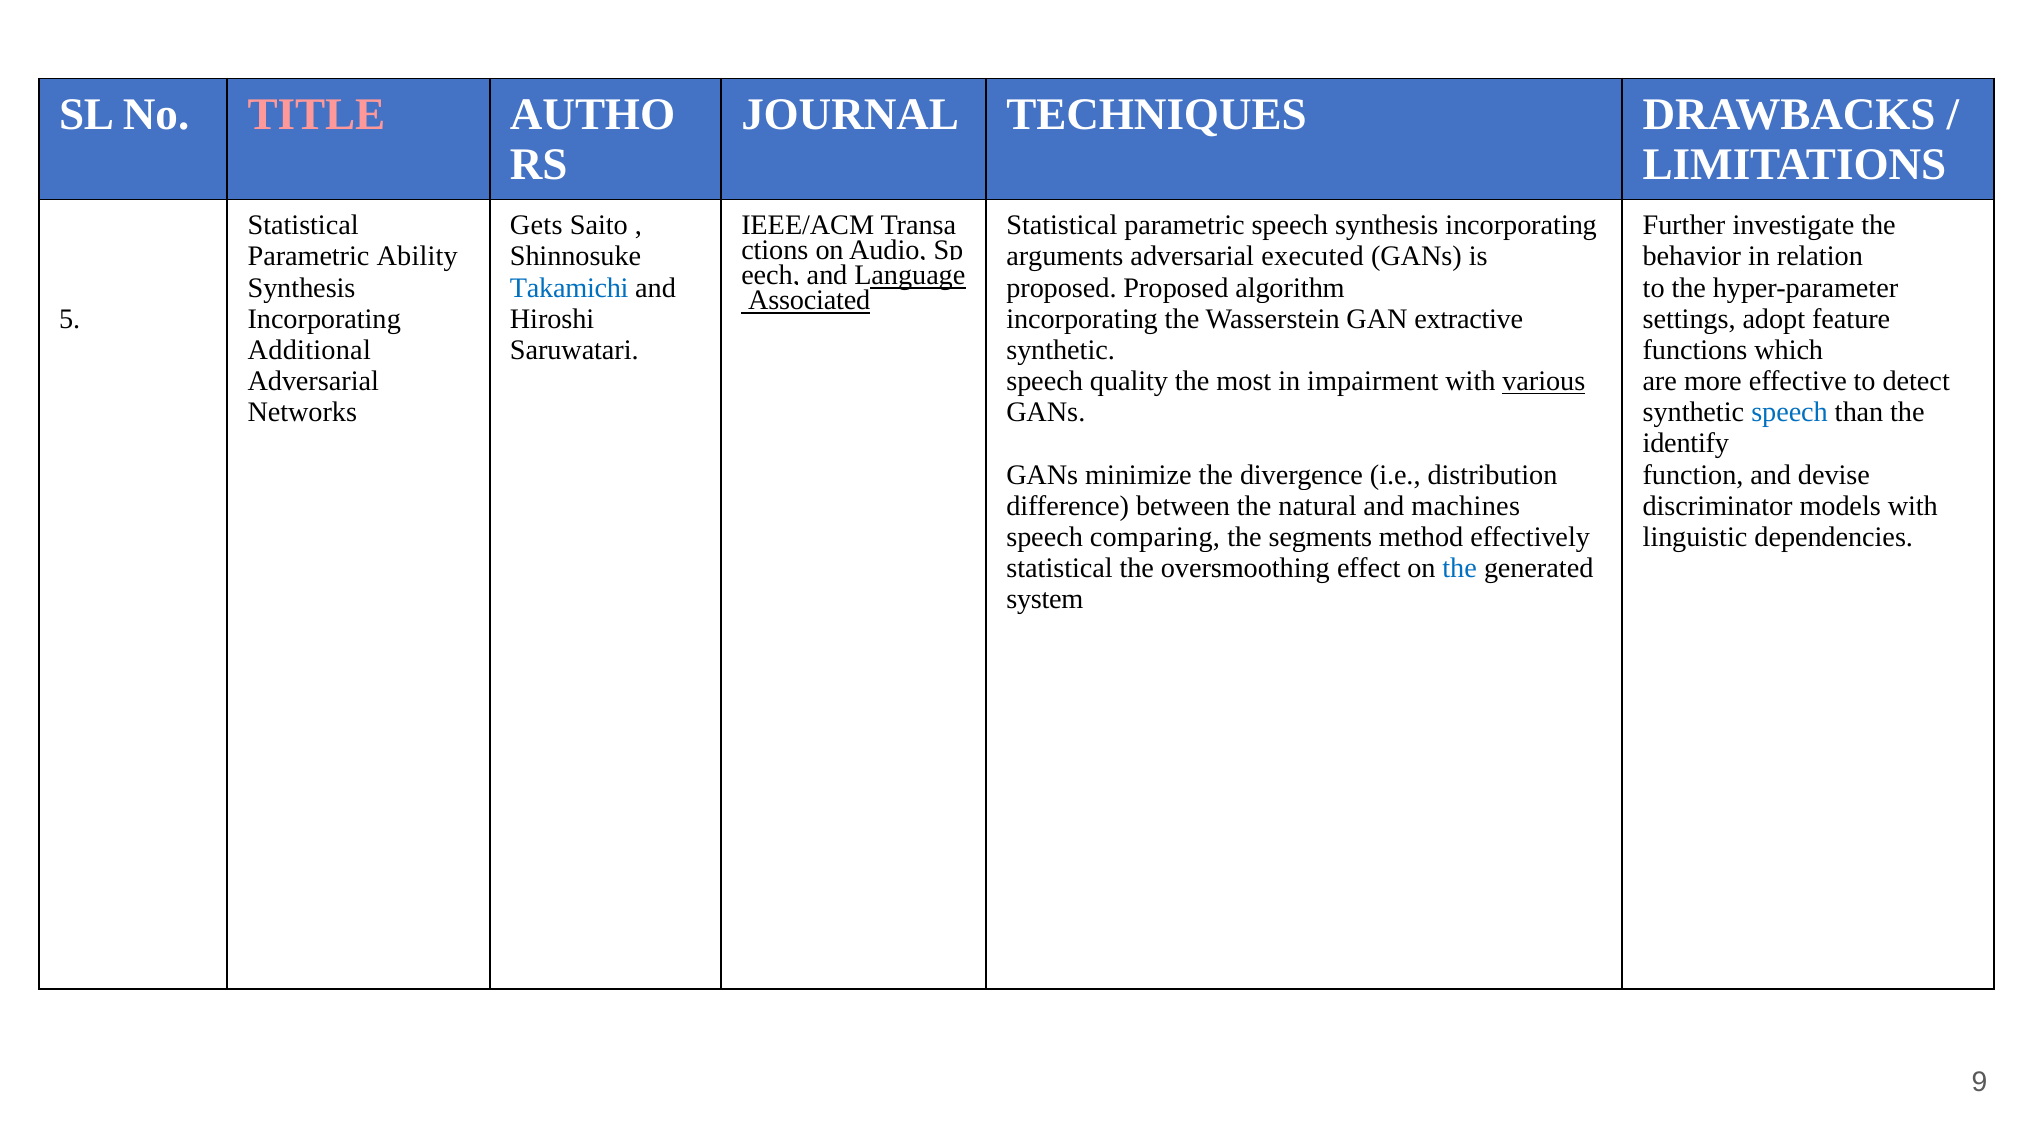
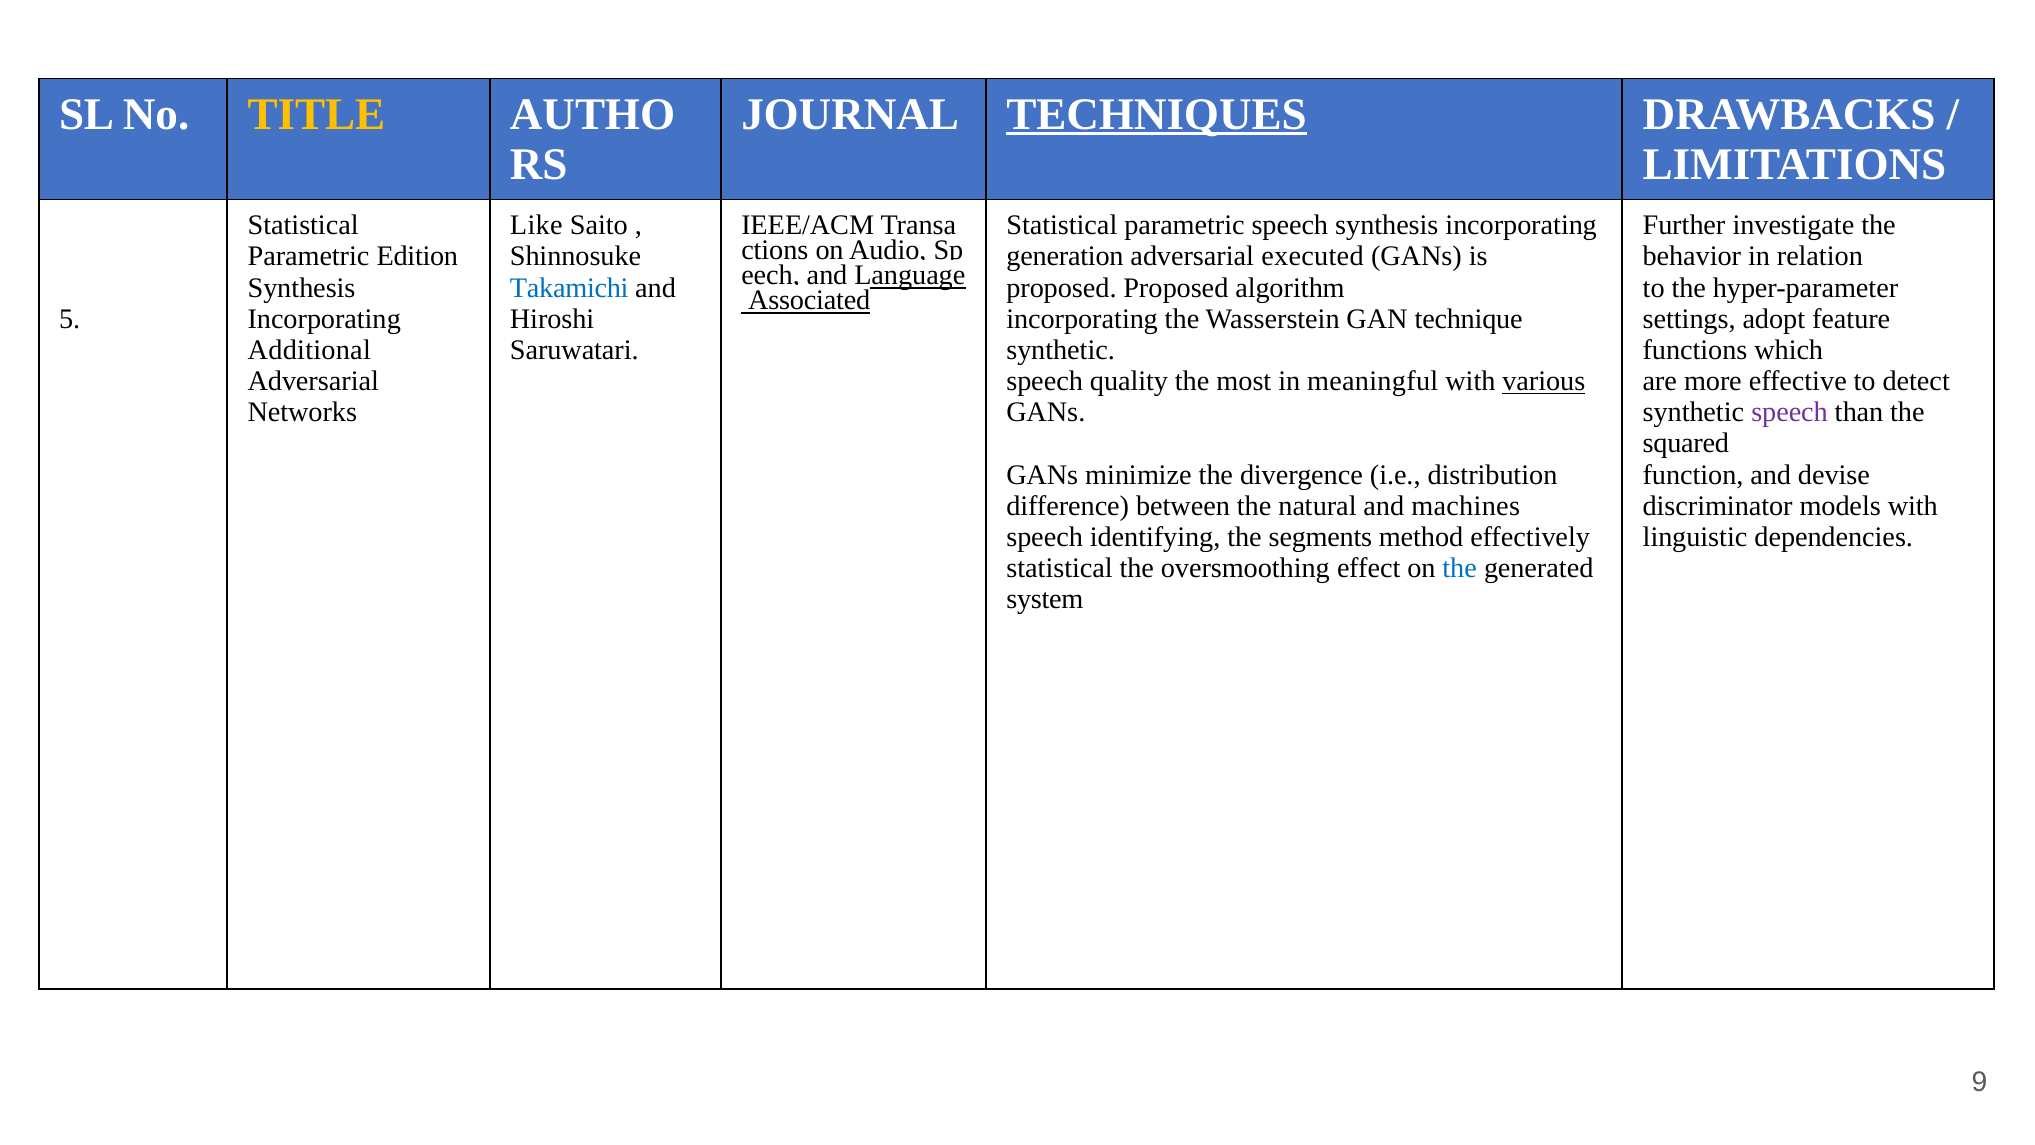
TITLE colour: pink -> yellow
TECHNIQUES underline: none -> present
Gets: Gets -> Like
Ability: Ability -> Edition
arguments: arguments -> generation
extractive: extractive -> technique
impairment: impairment -> meaningful
speech at (1790, 412) colour: blue -> purple
identify: identify -> squared
comparing: comparing -> identifying
